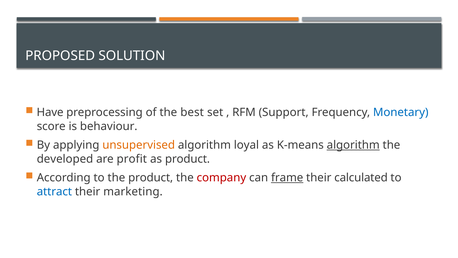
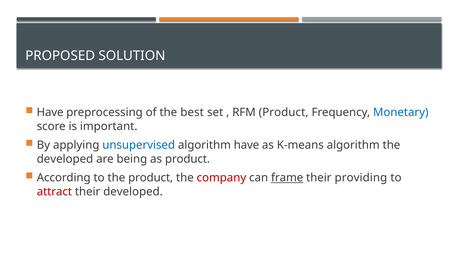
RFM Support: Support -> Product
behaviour: behaviour -> important
unsupervised colour: orange -> blue
algorithm loyal: loyal -> have
algorithm at (353, 145) underline: present -> none
profit: profit -> being
calculated: calculated -> providing
attract colour: blue -> red
their marketing: marketing -> developed
